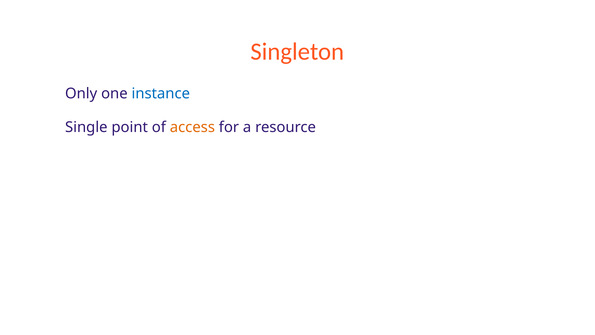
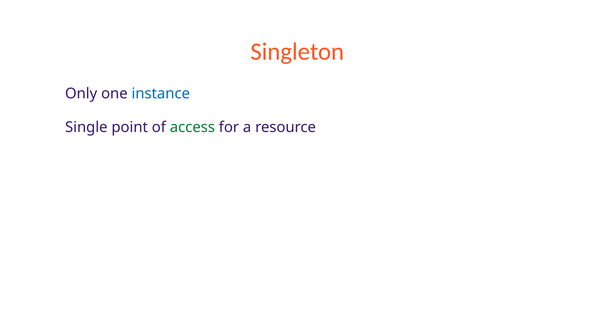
access colour: orange -> green
